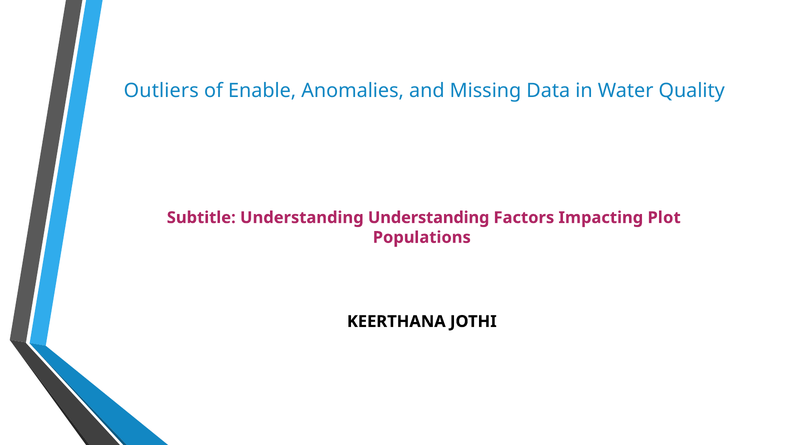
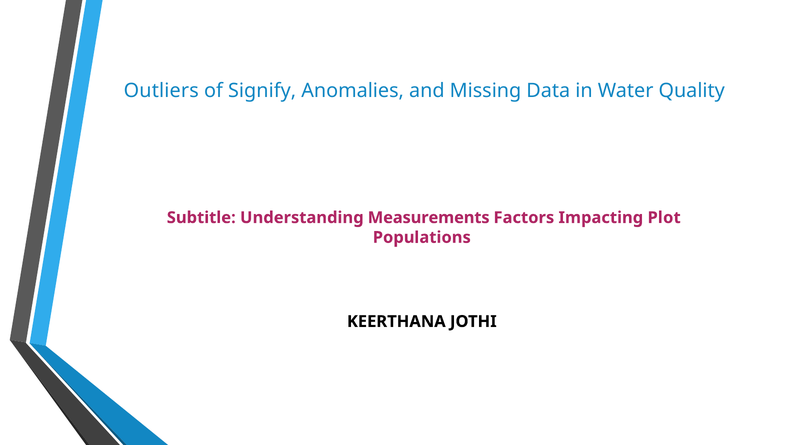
Enable: Enable -> Signify
Understanding Understanding: Understanding -> Measurements
